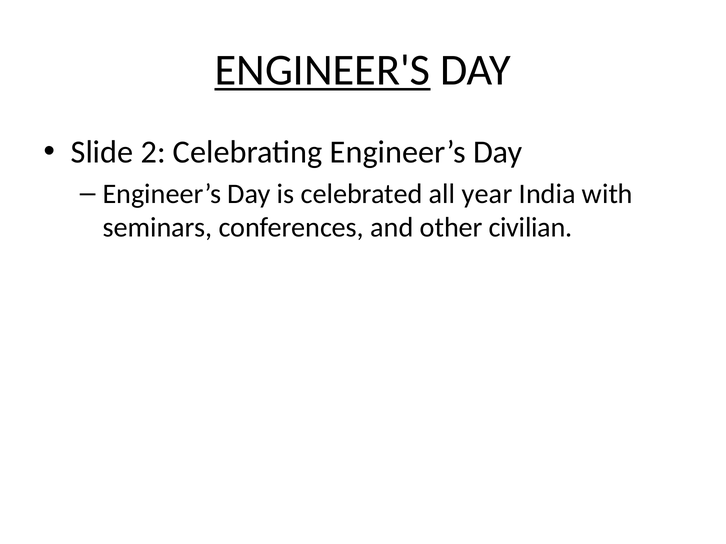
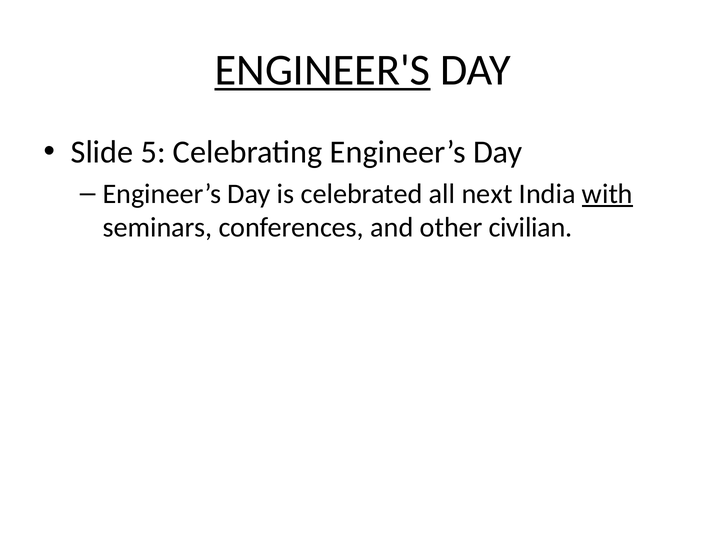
2: 2 -> 5
year: year -> next
with underline: none -> present
